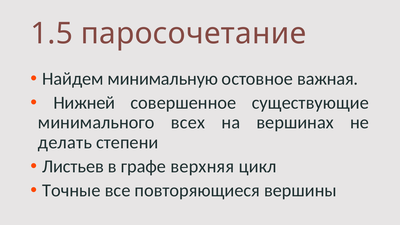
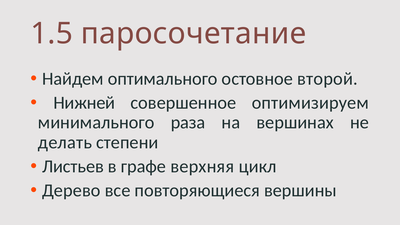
минимальную: минимальную -> оптимального
важная: важная -> второй
существующие: существующие -> оптимизируем
всех: всех -> раза
Точные: Точные -> Дерево
